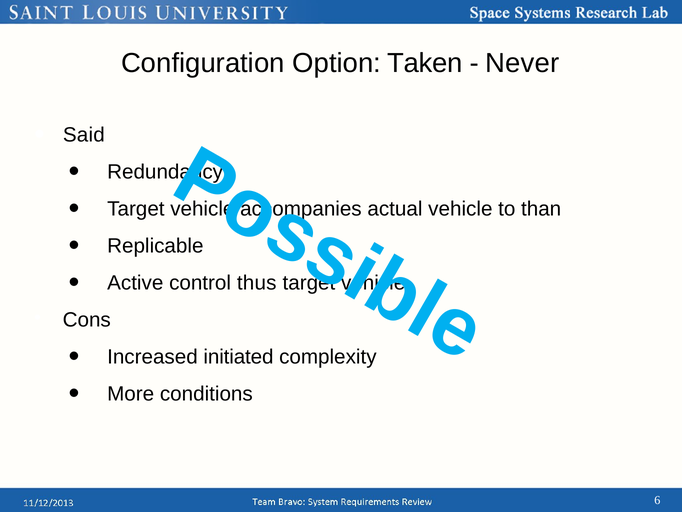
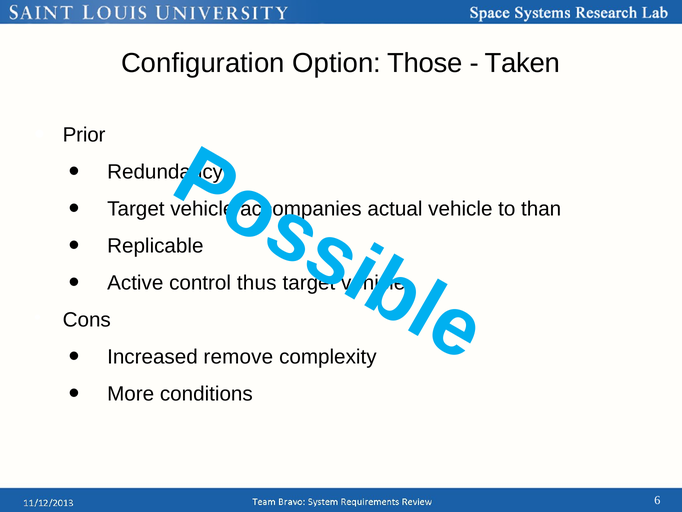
Taken: Taken -> Those
Never: Never -> Taken
Said: Said -> Prior
initiated: initiated -> remove
